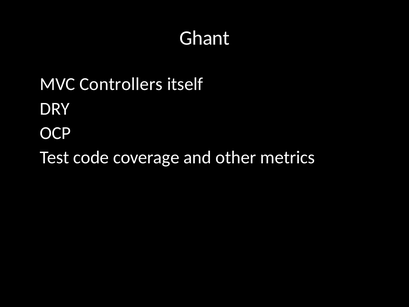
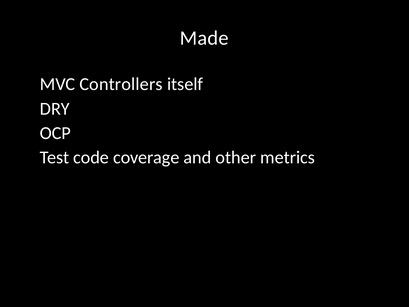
Ghant: Ghant -> Made
